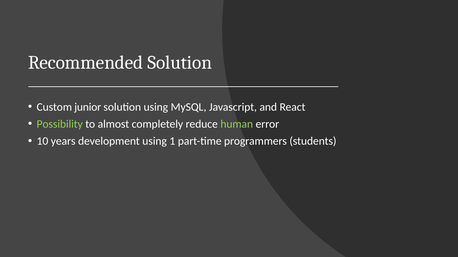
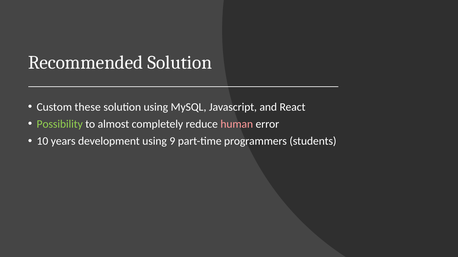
junior: junior -> these
human colour: light green -> pink
1: 1 -> 9
